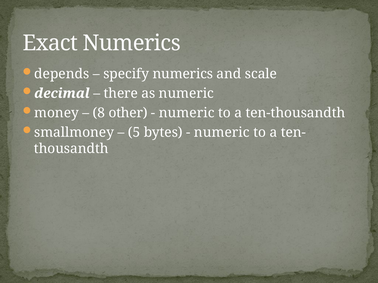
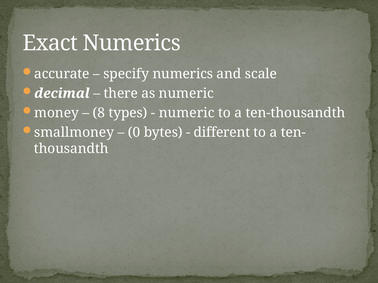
depends: depends -> accurate
other: other -> types
5: 5 -> 0
numeric at (222, 133): numeric -> different
